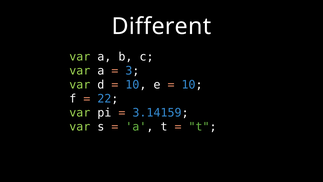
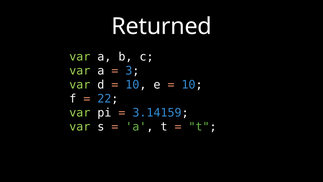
Different: Different -> Returned
